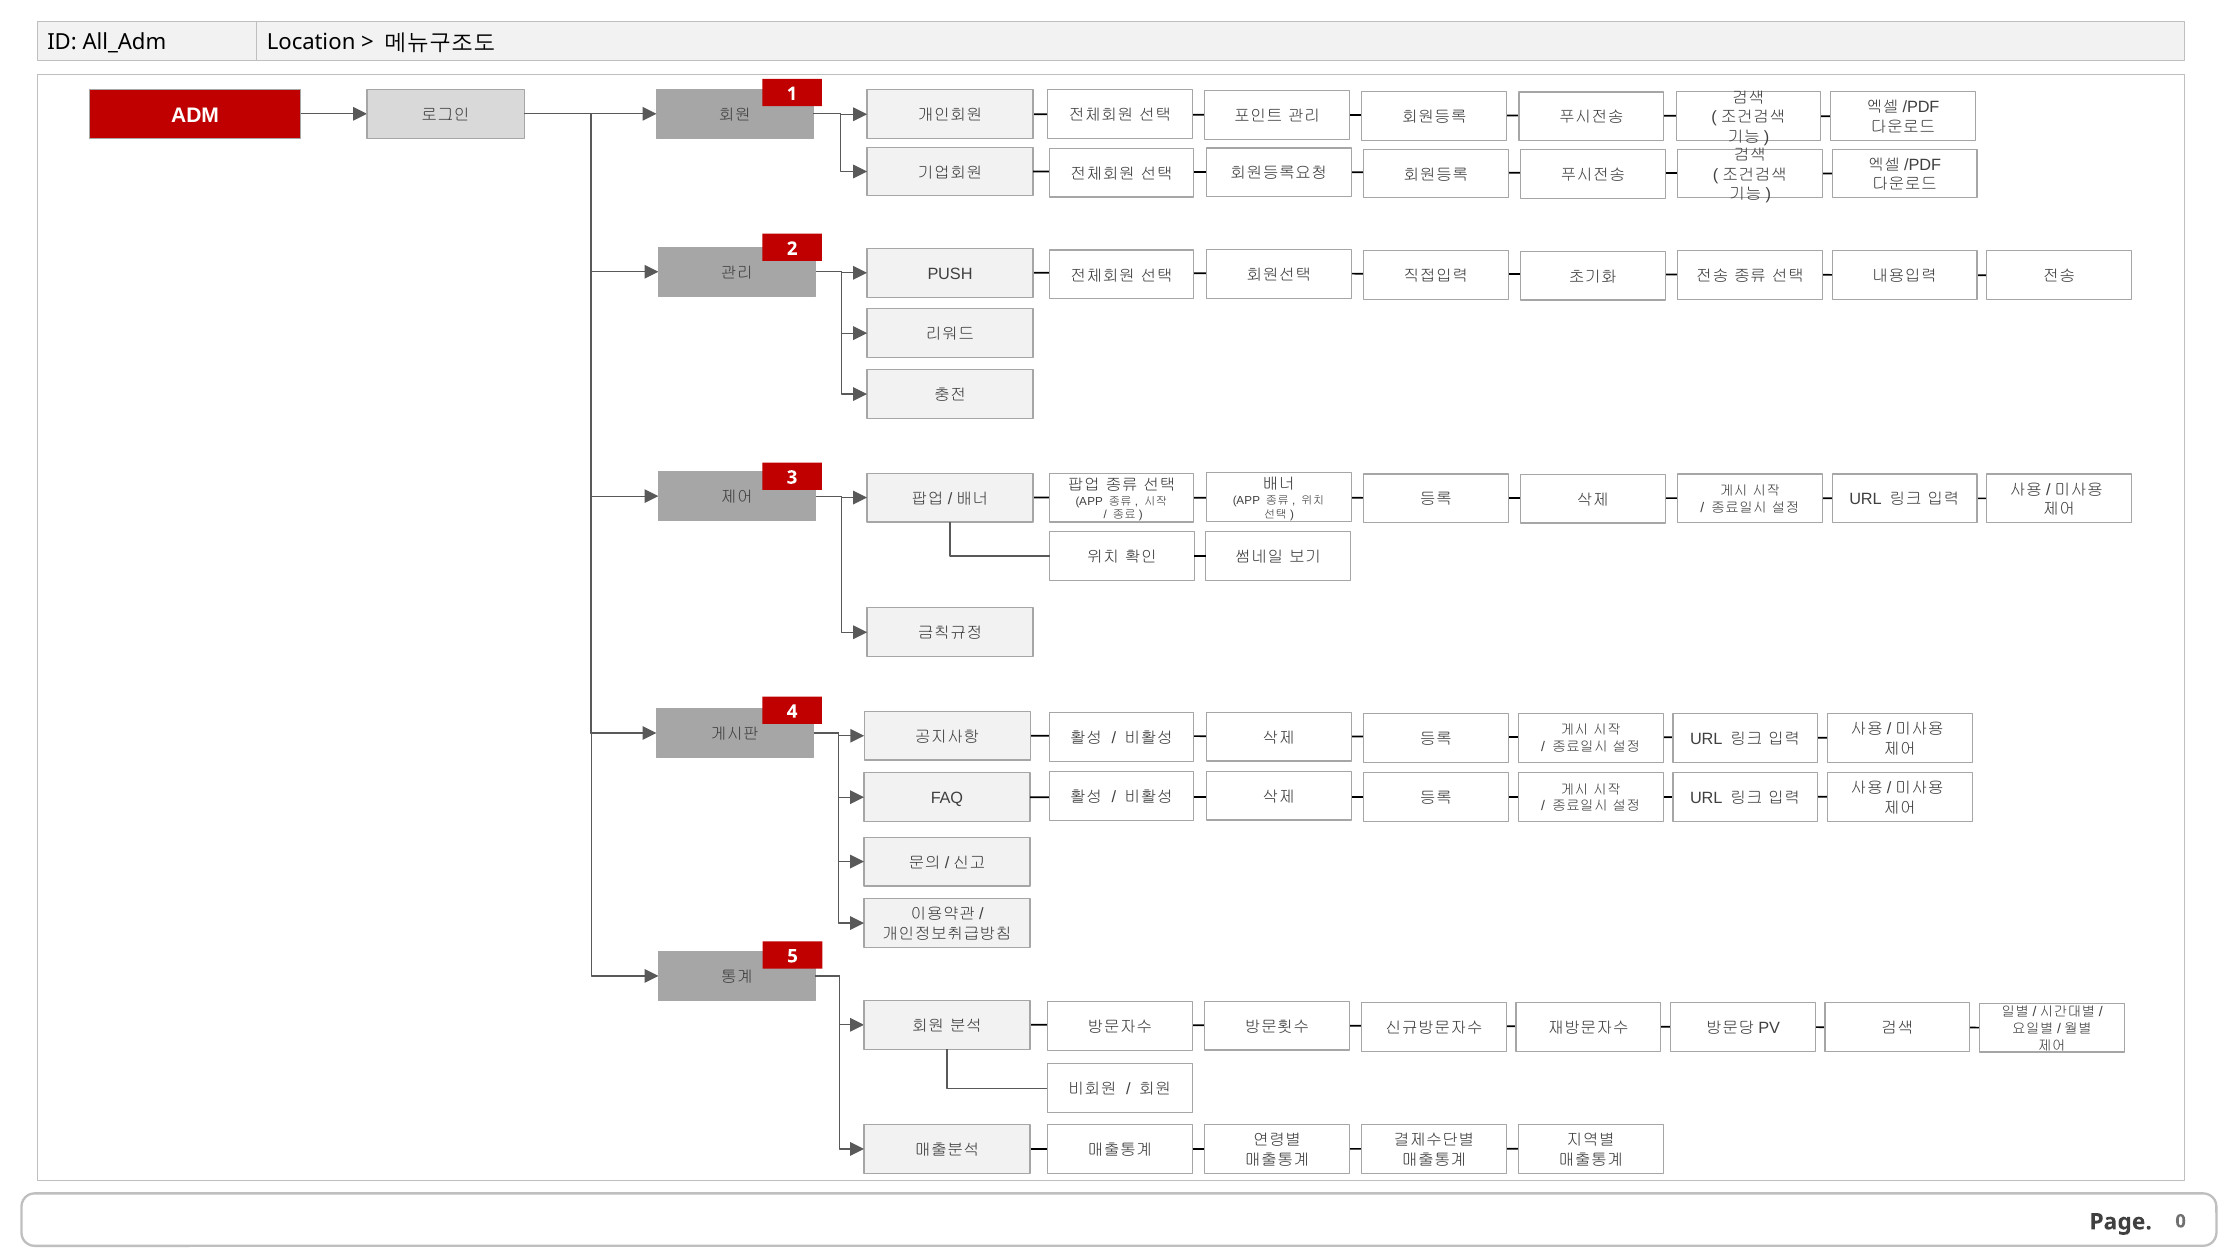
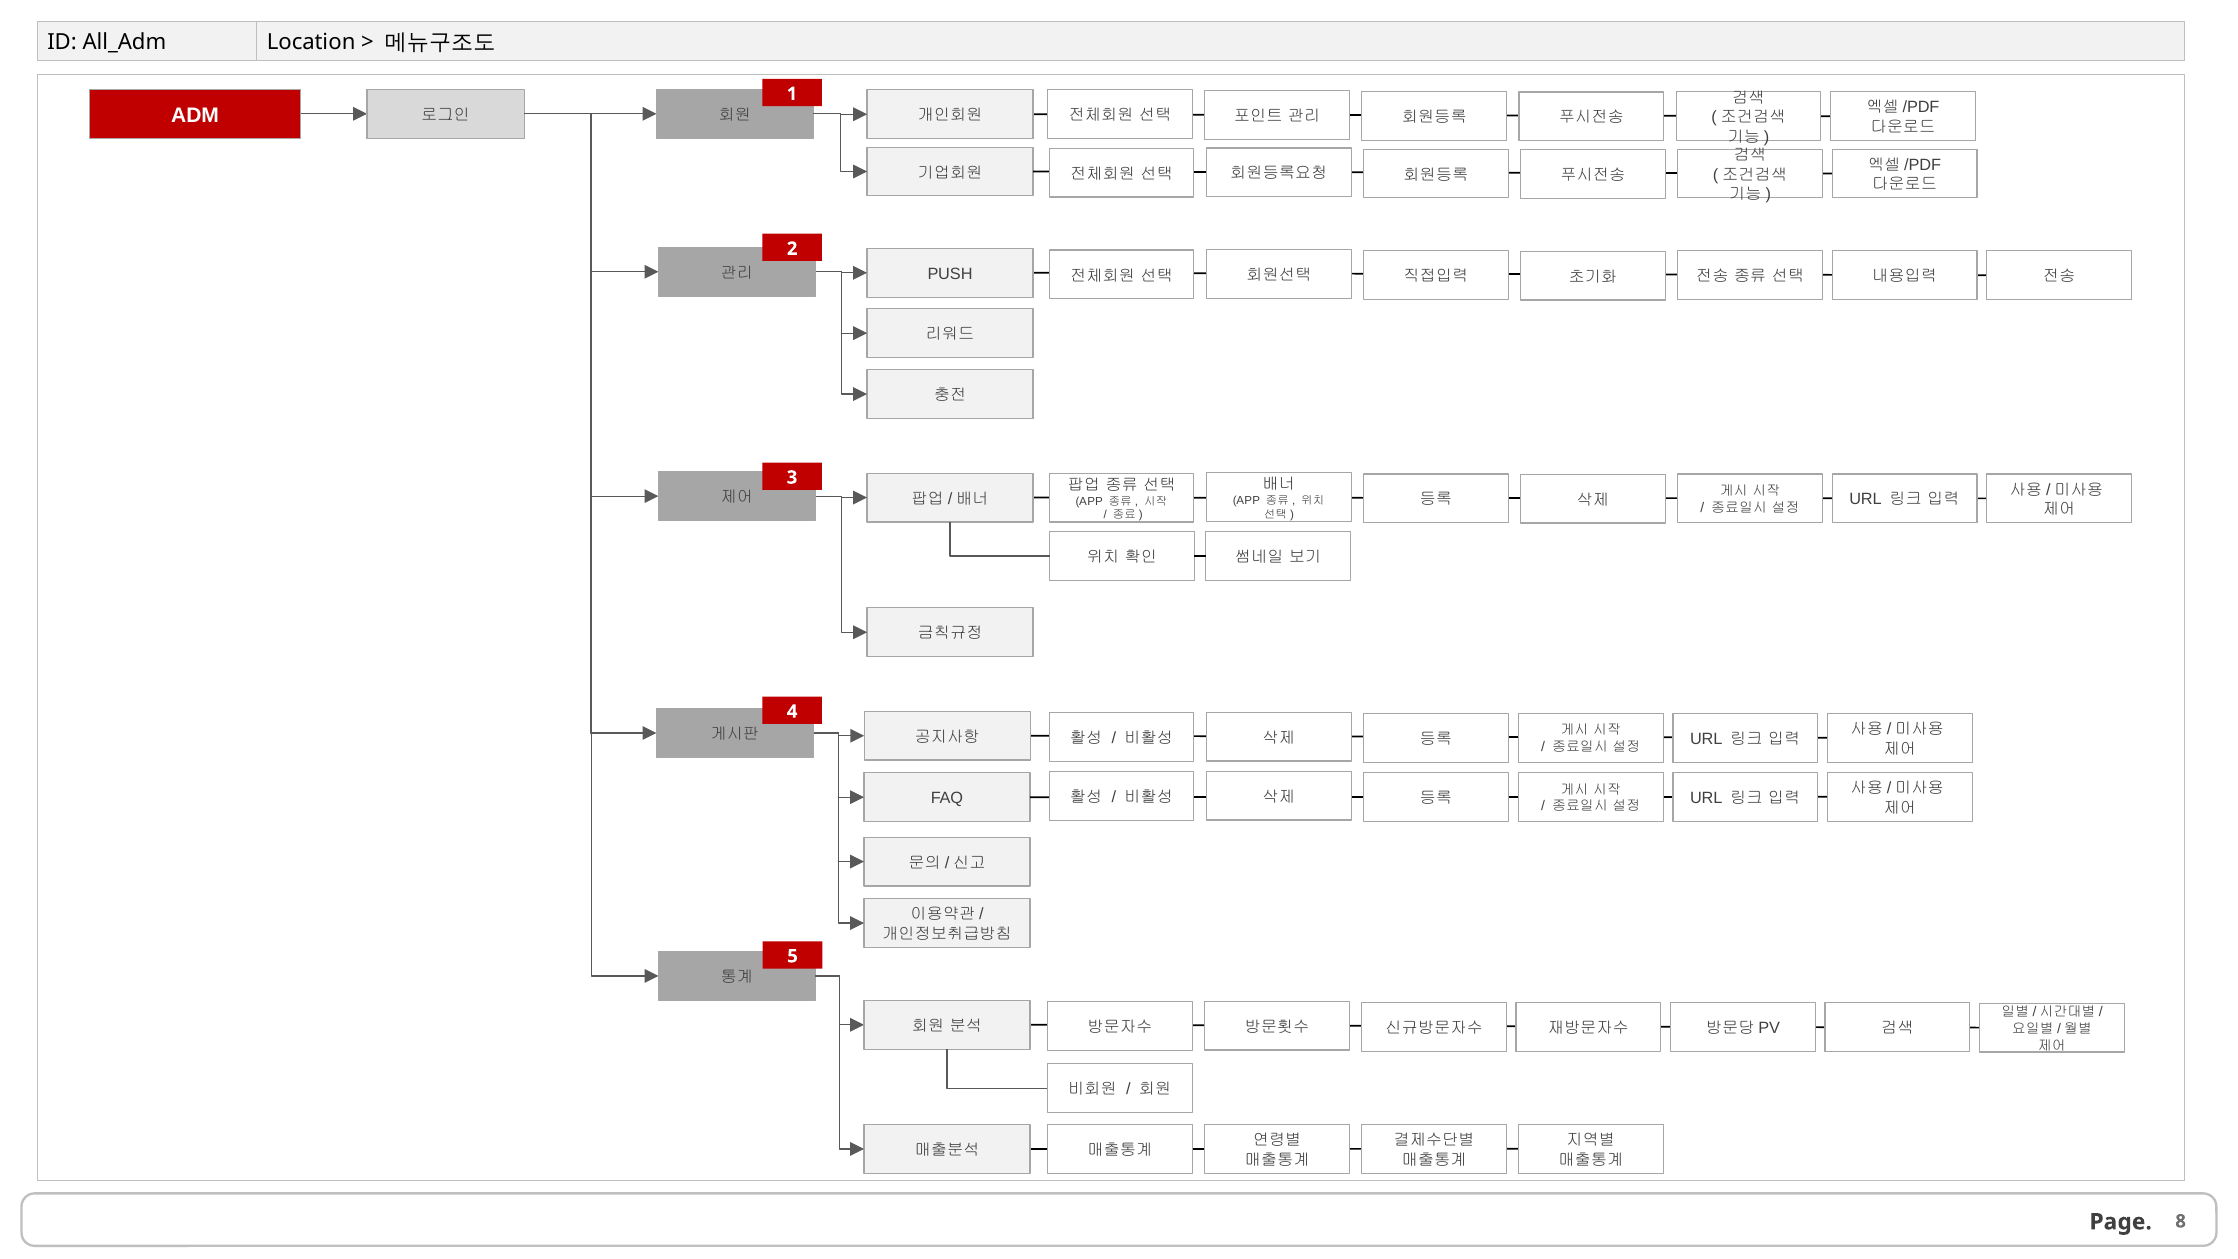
0: 0 -> 8
